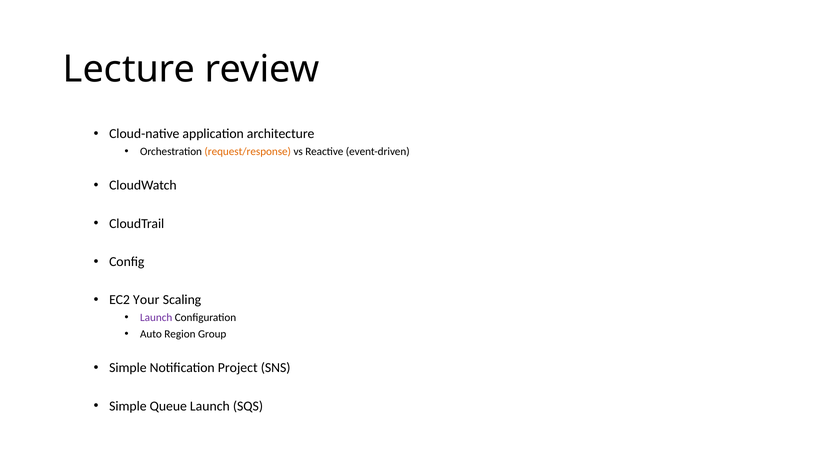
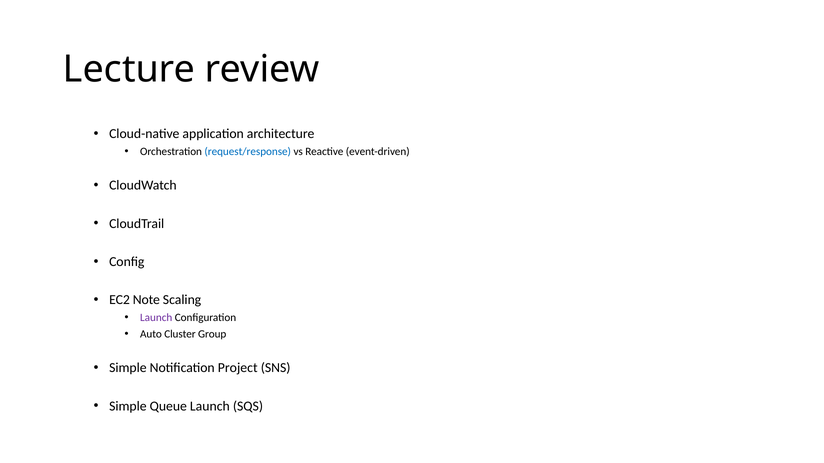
request/response colour: orange -> blue
Your: Your -> Note
Region: Region -> Cluster
